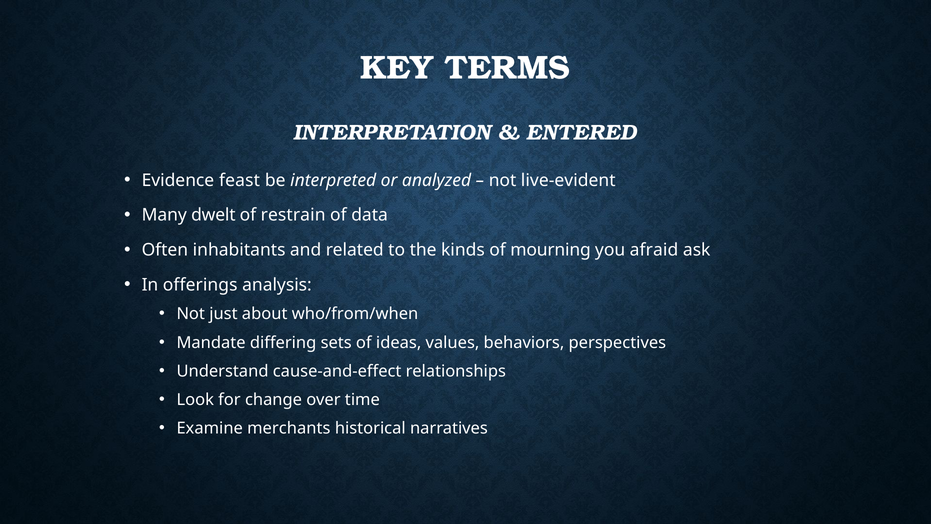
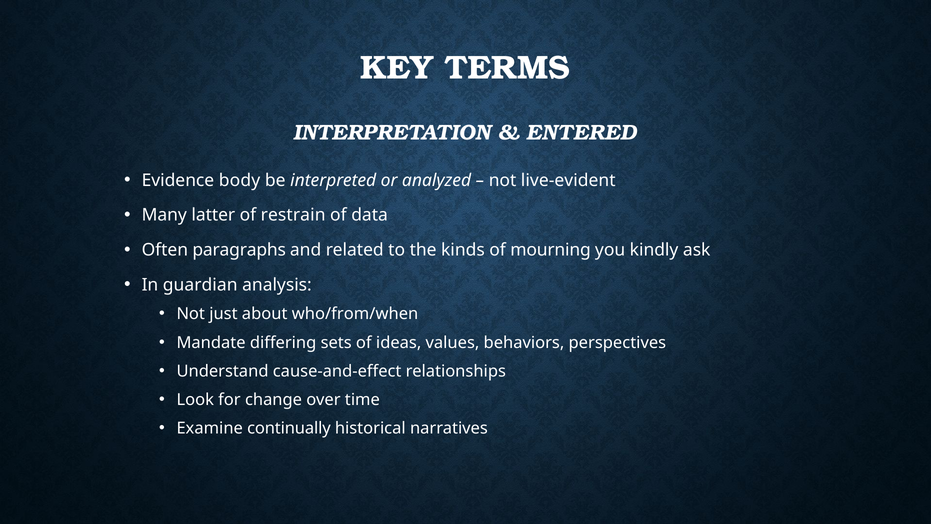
feast: feast -> body
dwelt: dwelt -> latter
inhabitants: inhabitants -> paragraphs
afraid: afraid -> kindly
offerings: offerings -> guardian
merchants: merchants -> continually
